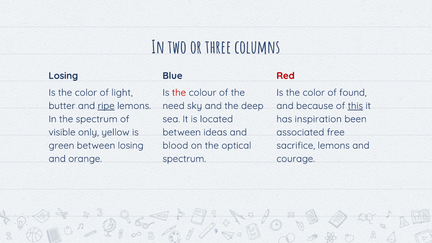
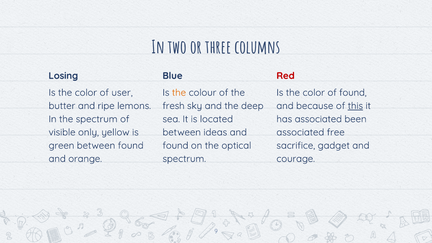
light: light -> user
the at (179, 93) colour: red -> orange
ripe underline: present -> none
need: need -> fresh
has inspiration: inspiration -> associated
between losing: losing -> found
blood at (175, 146): blood -> found
sacrifice lemons: lemons -> gadget
